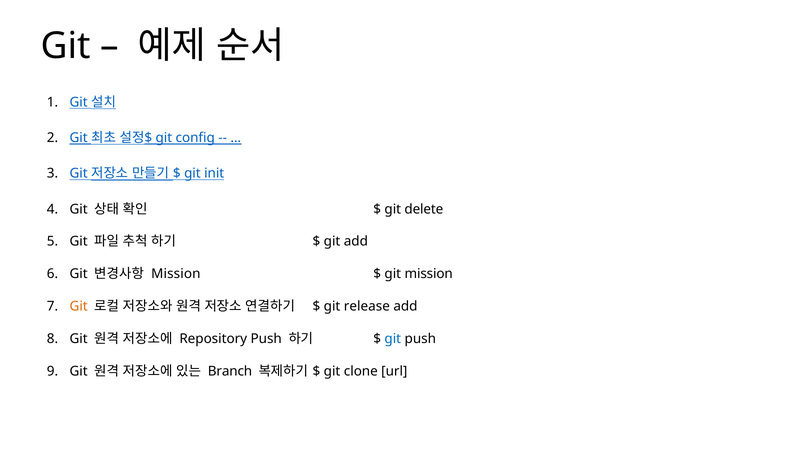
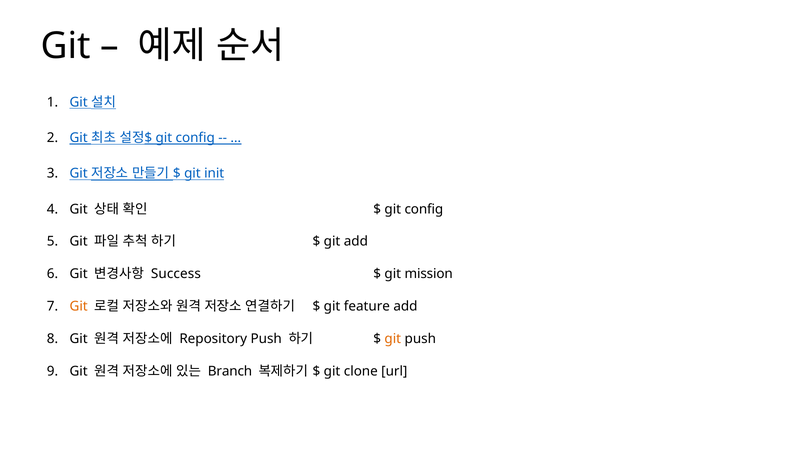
delete at (424, 209): delete -> config
Mission at (176, 274): Mission -> Success
release: release -> feature
git at (393, 338) colour: blue -> orange
